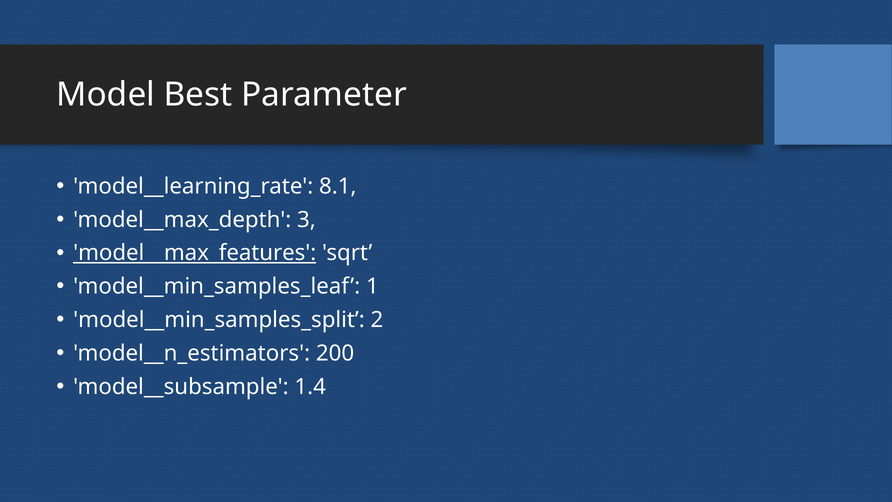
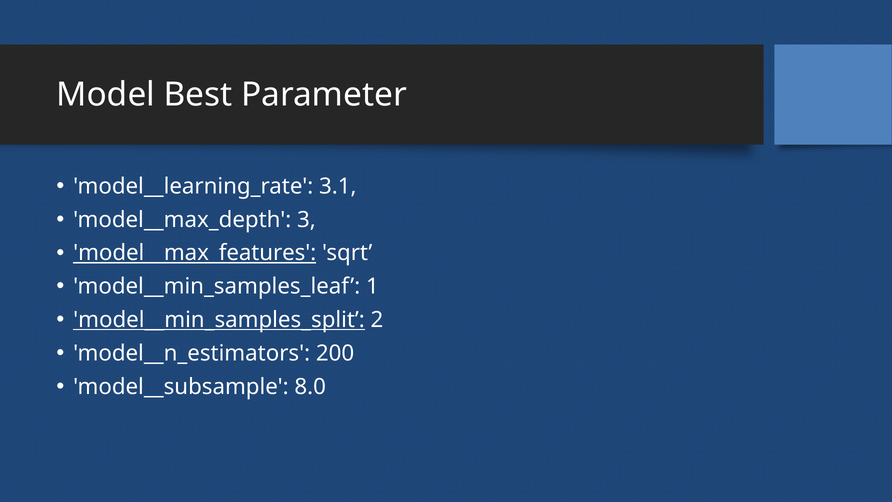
8.1: 8.1 -> 3.1
model__min_samples_split underline: none -> present
1.4: 1.4 -> 8.0
